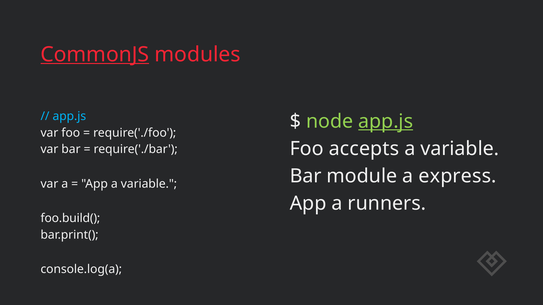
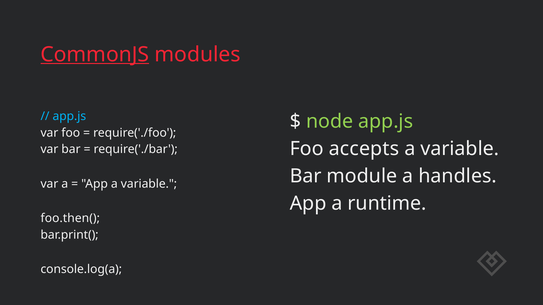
app.js at (386, 122) underline: present -> none
express: express -> handles
runners: runners -> runtime
foo.build(: foo.build( -> foo.then(
